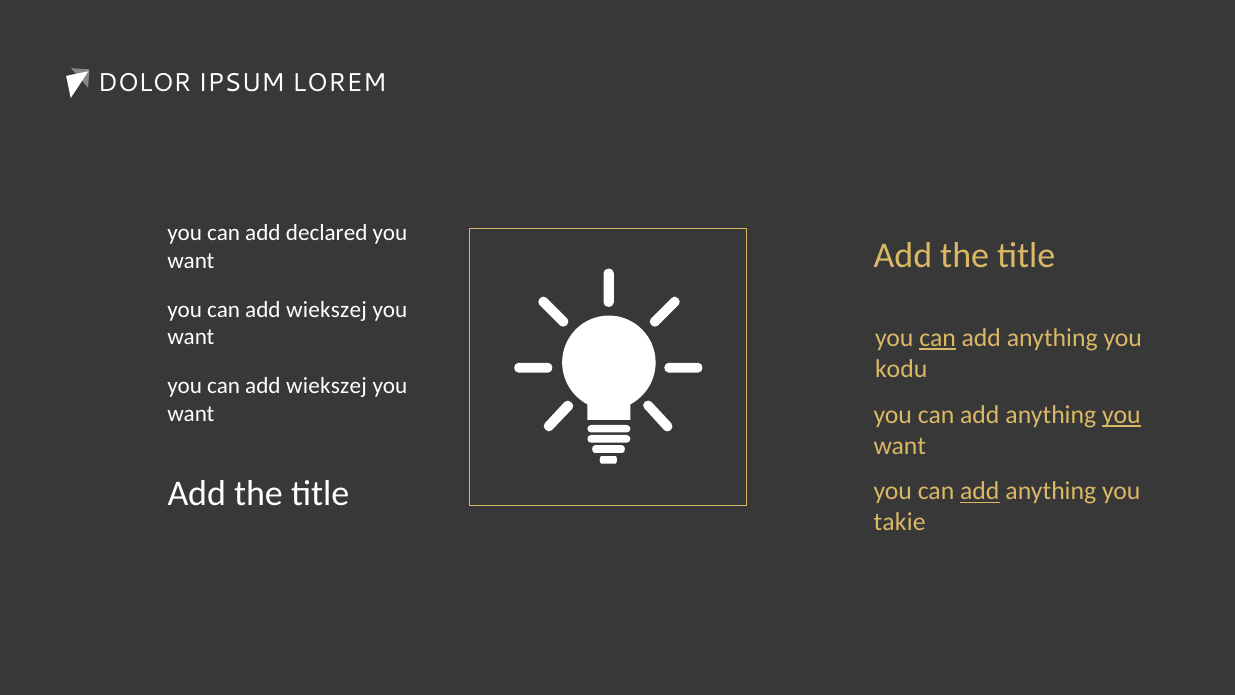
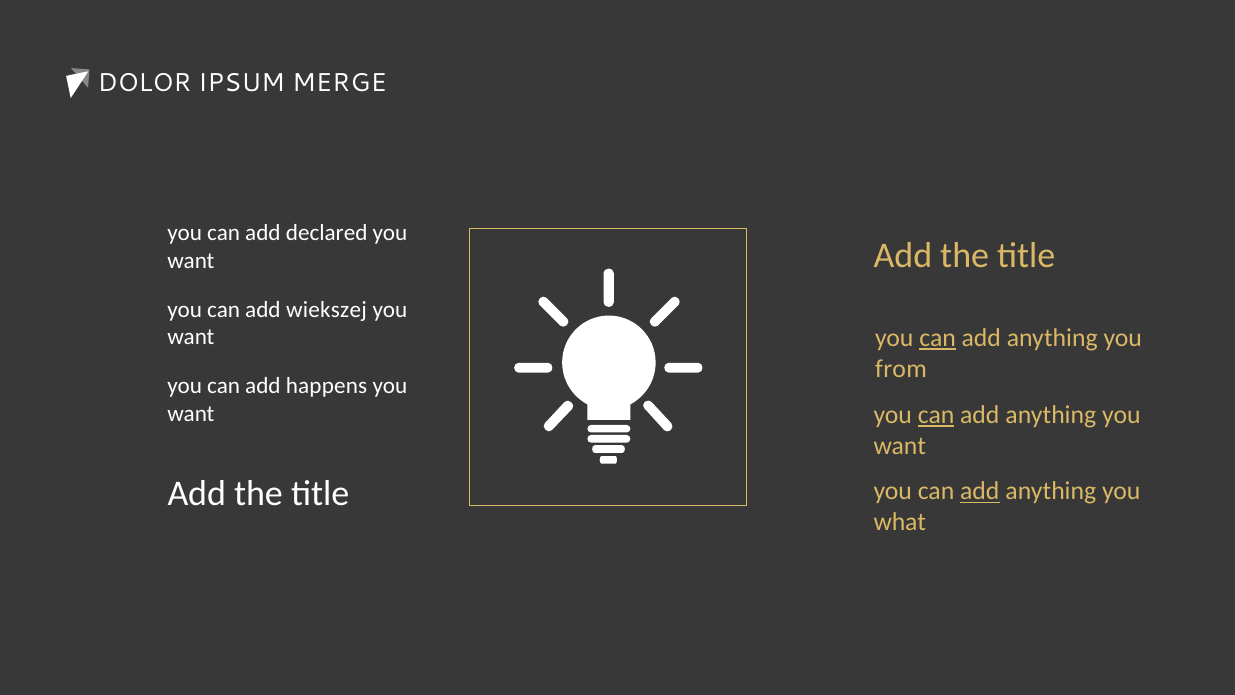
LOREM: LOREM -> MERGE
kodu: kodu -> from
wiekszej at (327, 386): wiekszej -> happens
can at (936, 414) underline: none -> present
you at (1121, 414) underline: present -> none
takie: takie -> what
